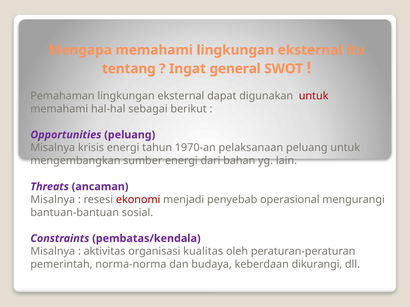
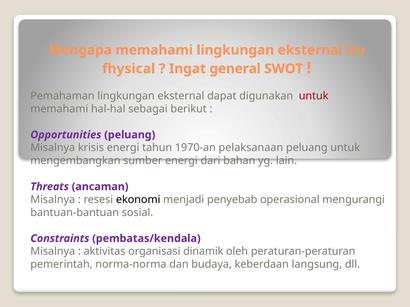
tentang: tentang -> fhysical
ekonomi colour: red -> black
kualitas: kualitas -> dinamik
dikurangi: dikurangi -> langsung
